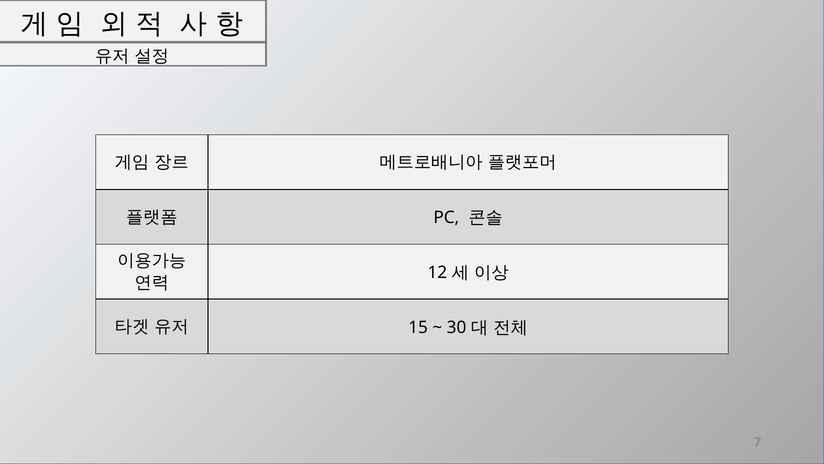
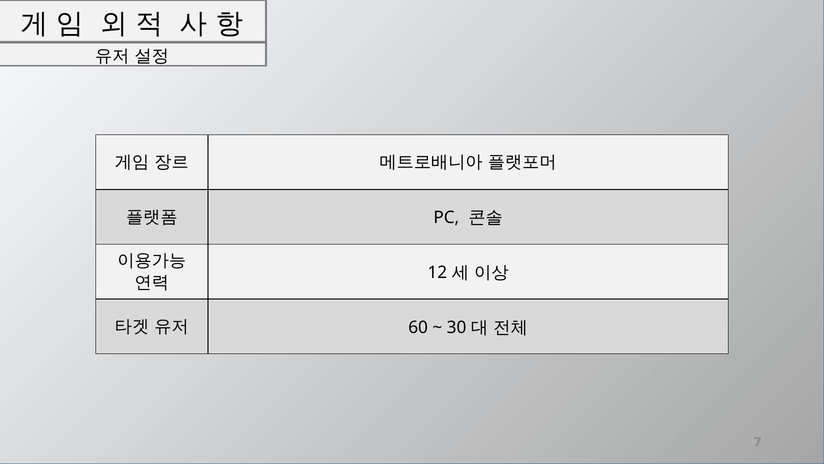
15: 15 -> 60
